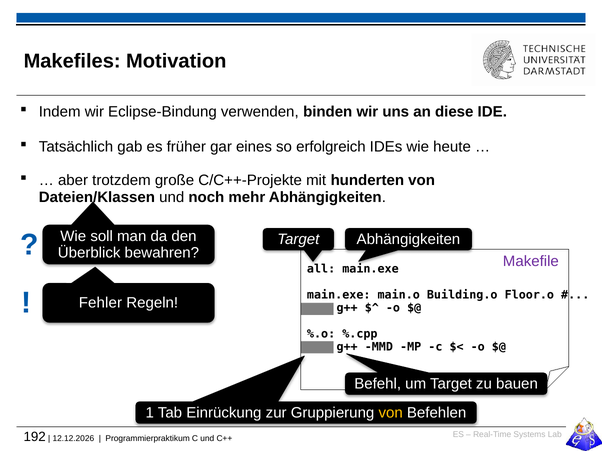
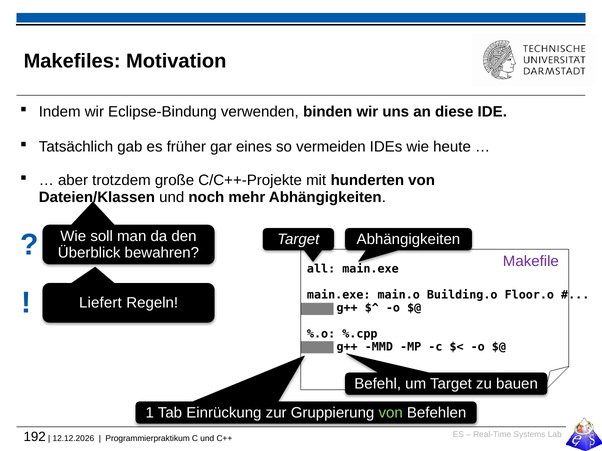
erfolgreich: erfolgreich -> vermeiden
Fehler: Fehler -> Liefert
von at (391, 413) colour: yellow -> light green
